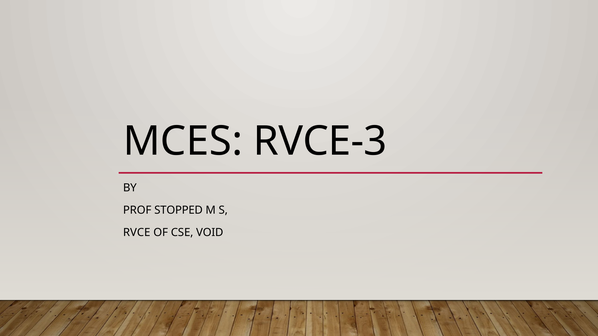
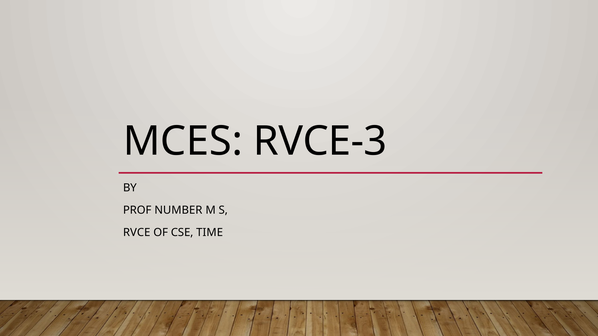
STOPPED: STOPPED -> NUMBER
VOID: VOID -> TIME
